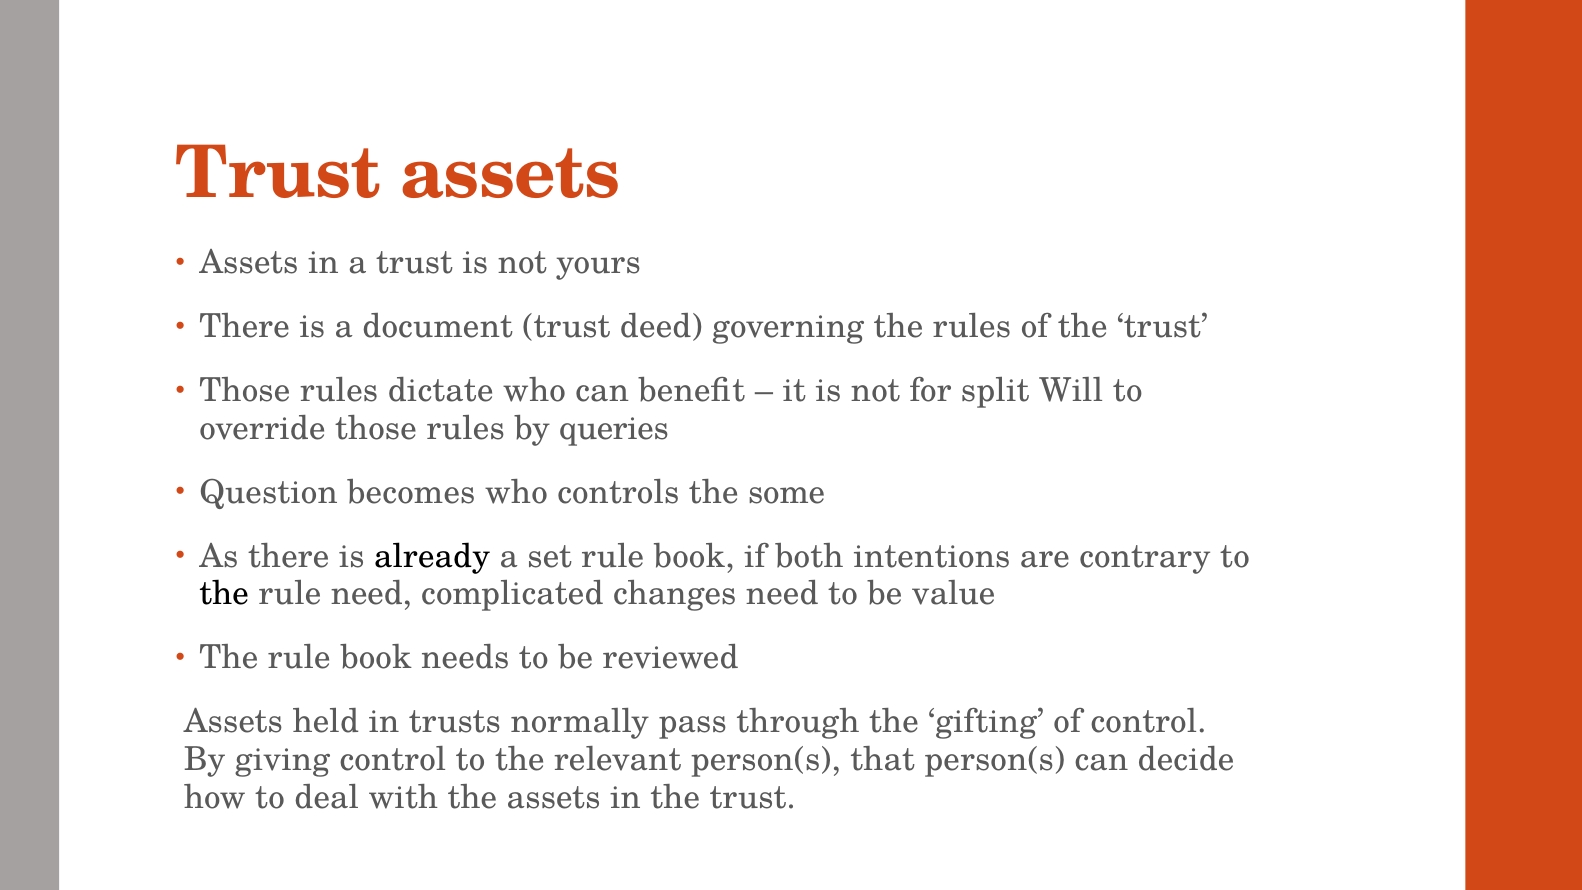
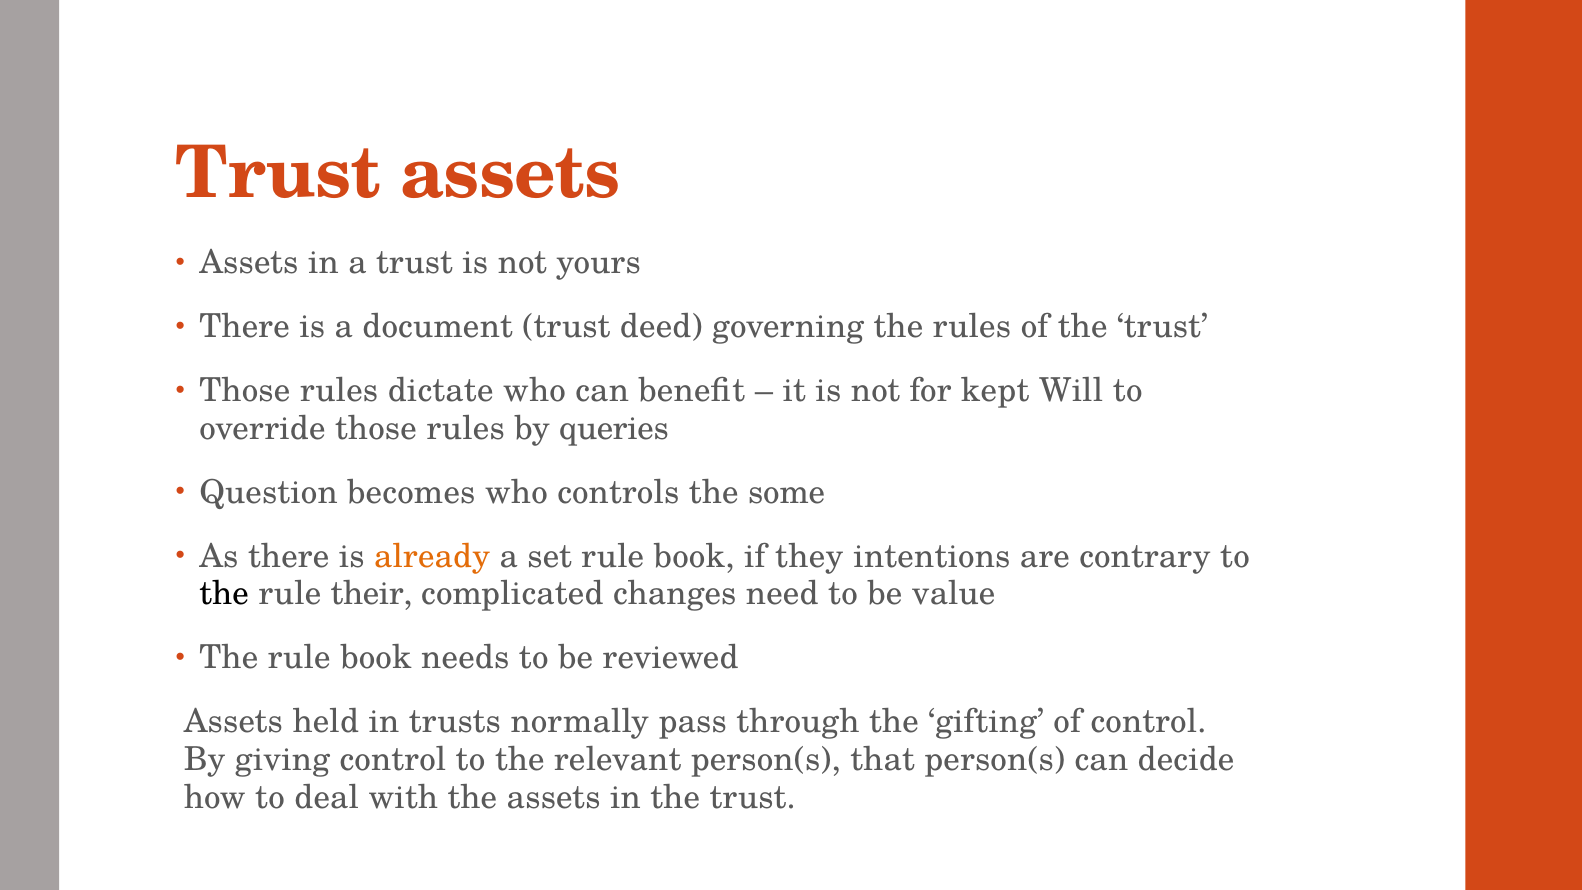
split: split -> kept
already colour: black -> orange
both: both -> they
rule need: need -> their
